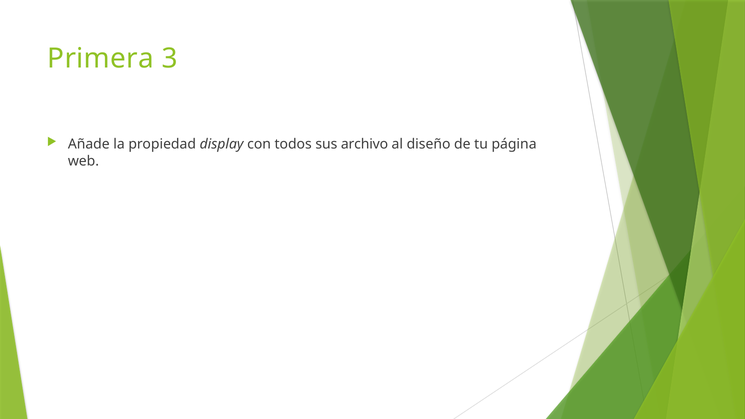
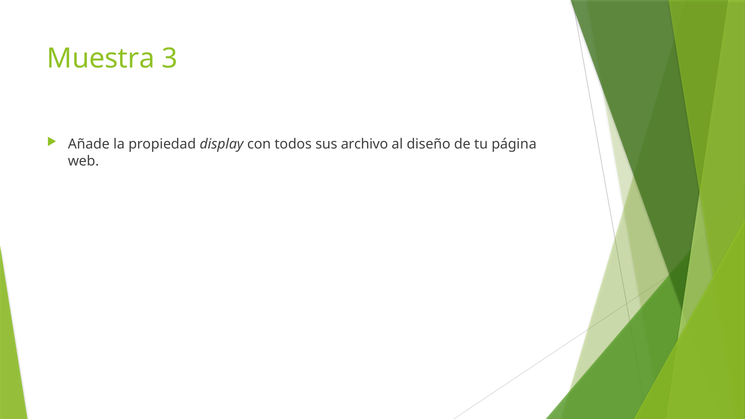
Primera: Primera -> Muestra
